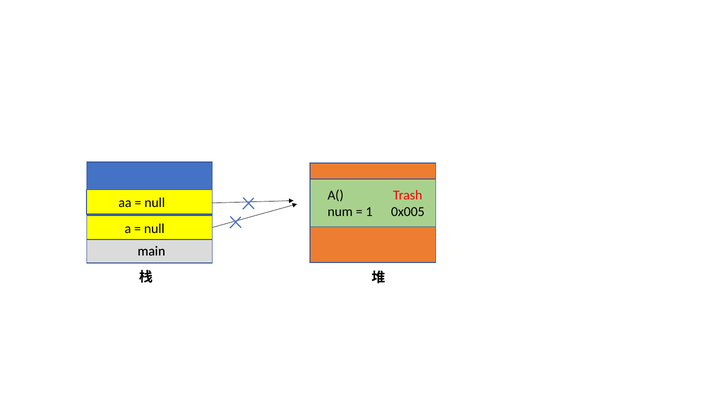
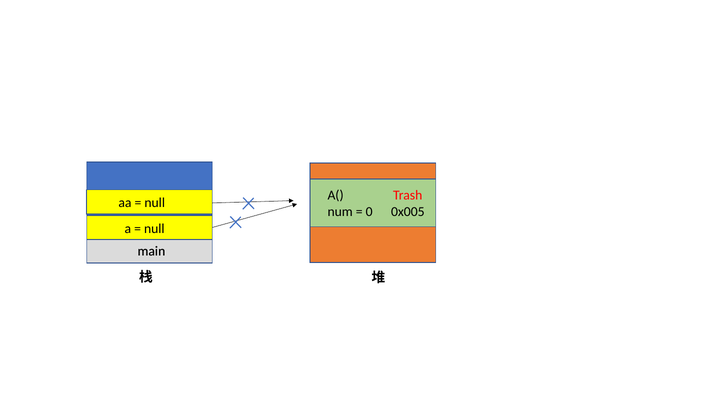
1: 1 -> 0
